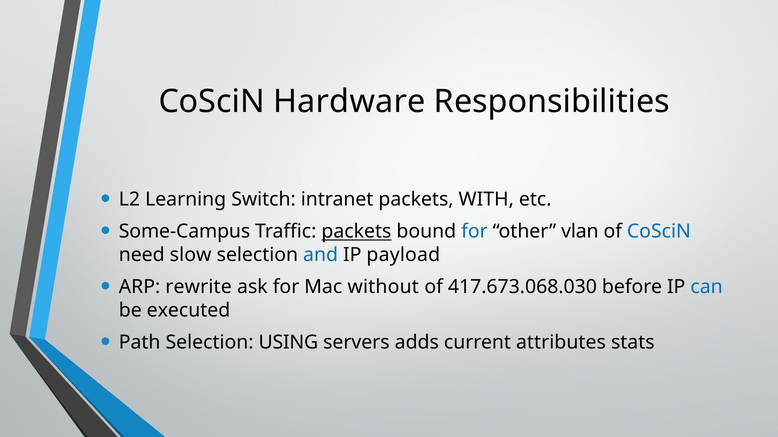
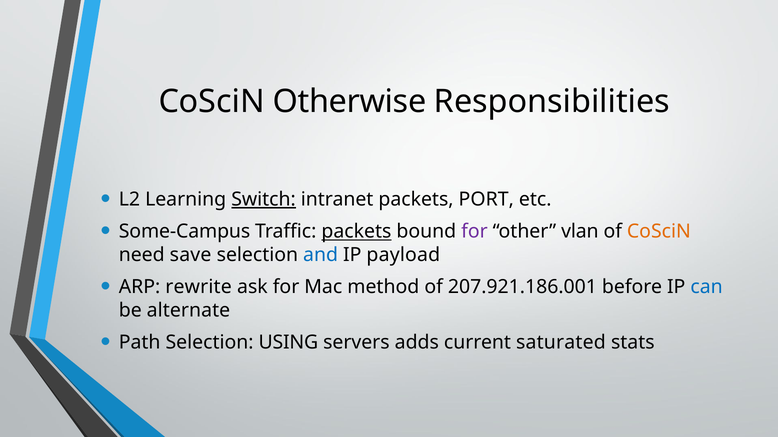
Hardware: Hardware -> Otherwise
Switch underline: none -> present
WITH: WITH -> PORT
for at (474, 232) colour: blue -> purple
CoSciN at (659, 232) colour: blue -> orange
slow: slow -> save
without: without -> method
417.673.068.030: 417.673.068.030 -> 207.921.186.001
executed: executed -> alternate
attributes: attributes -> saturated
